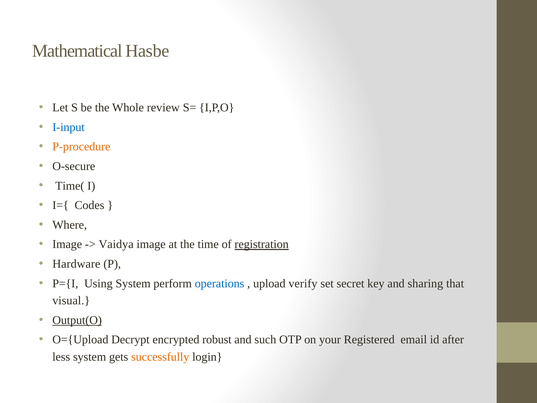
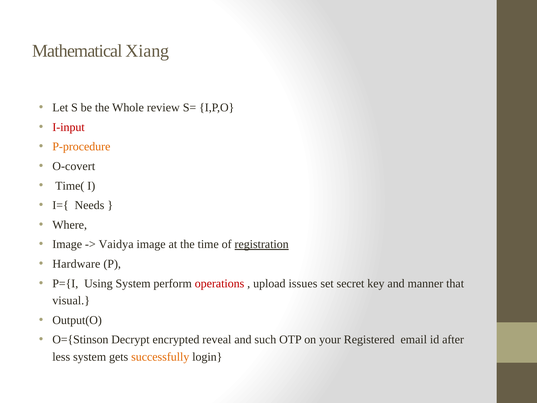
Hasbe: Hasbe -> Xiang
I-input colour: blue -> red
O-secure: O-secure -> O-covert
Codes: Codes -> Needs
operations colour: blue -> red
verify: verify -> issues
sharing: sharing -> manner
Output(O underline: present -> none
O={Upload: O={Upload -> O={Stinson
robust: robust -> reveal
